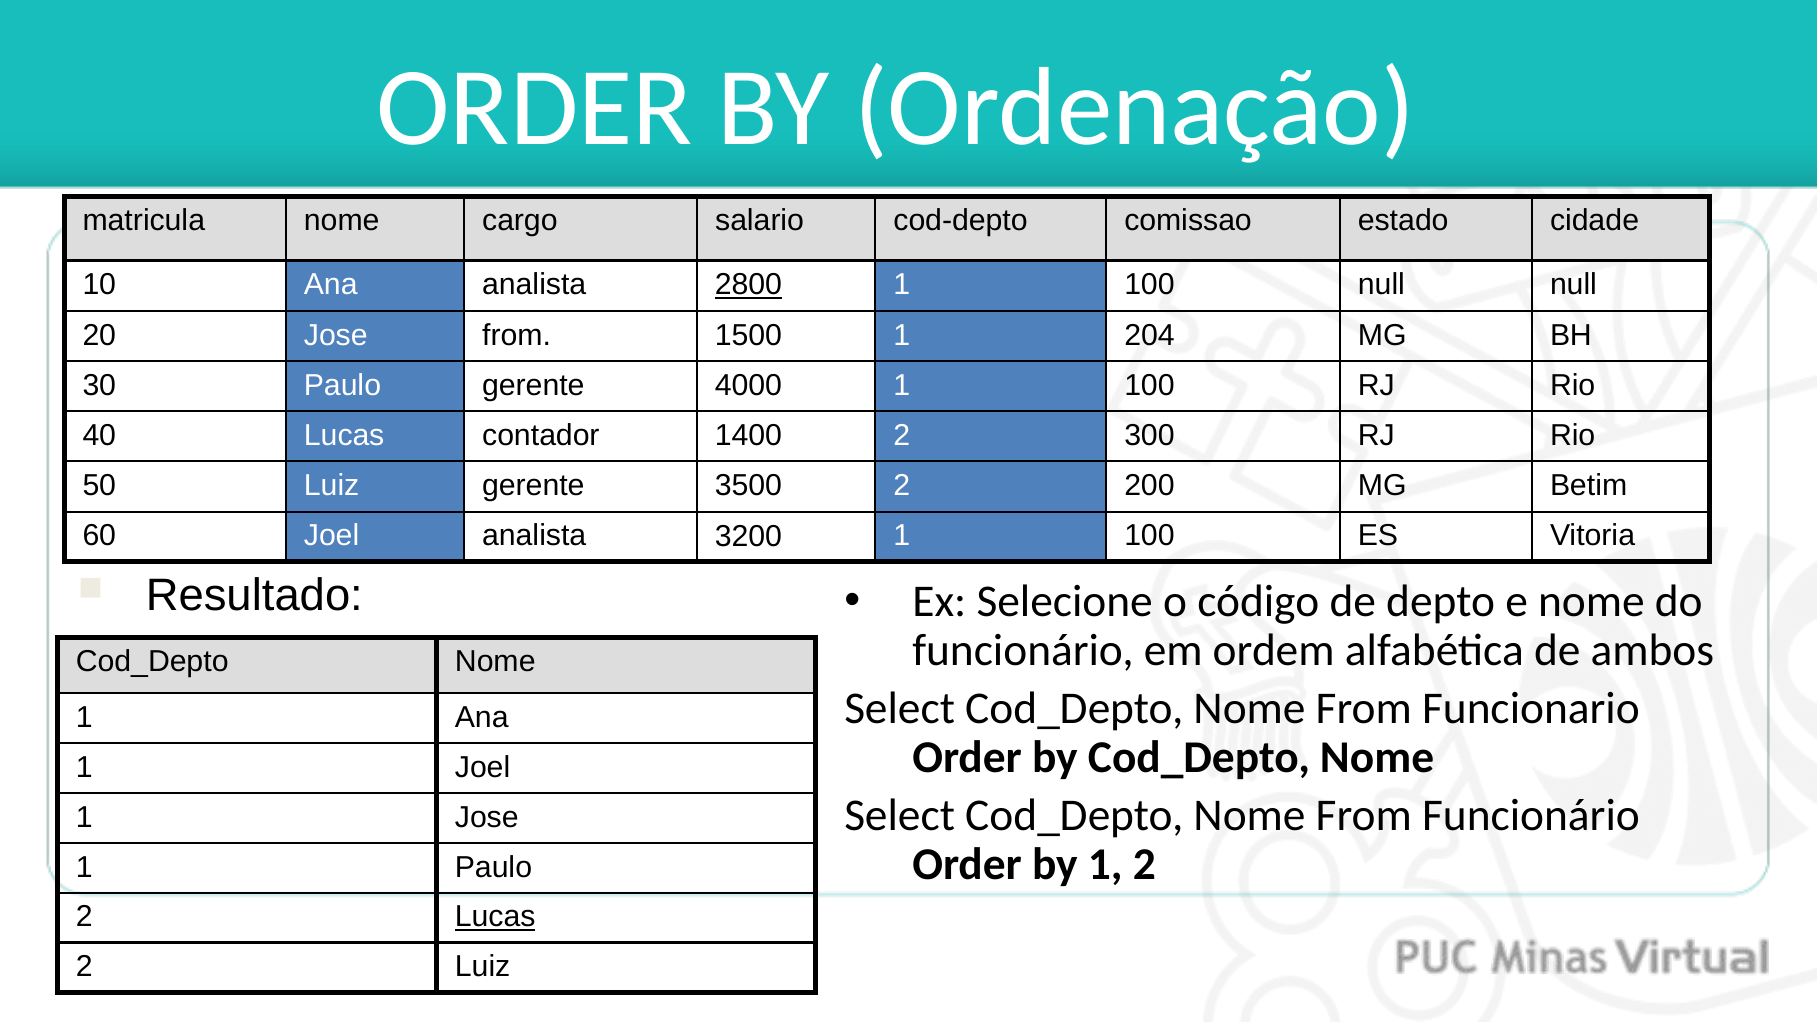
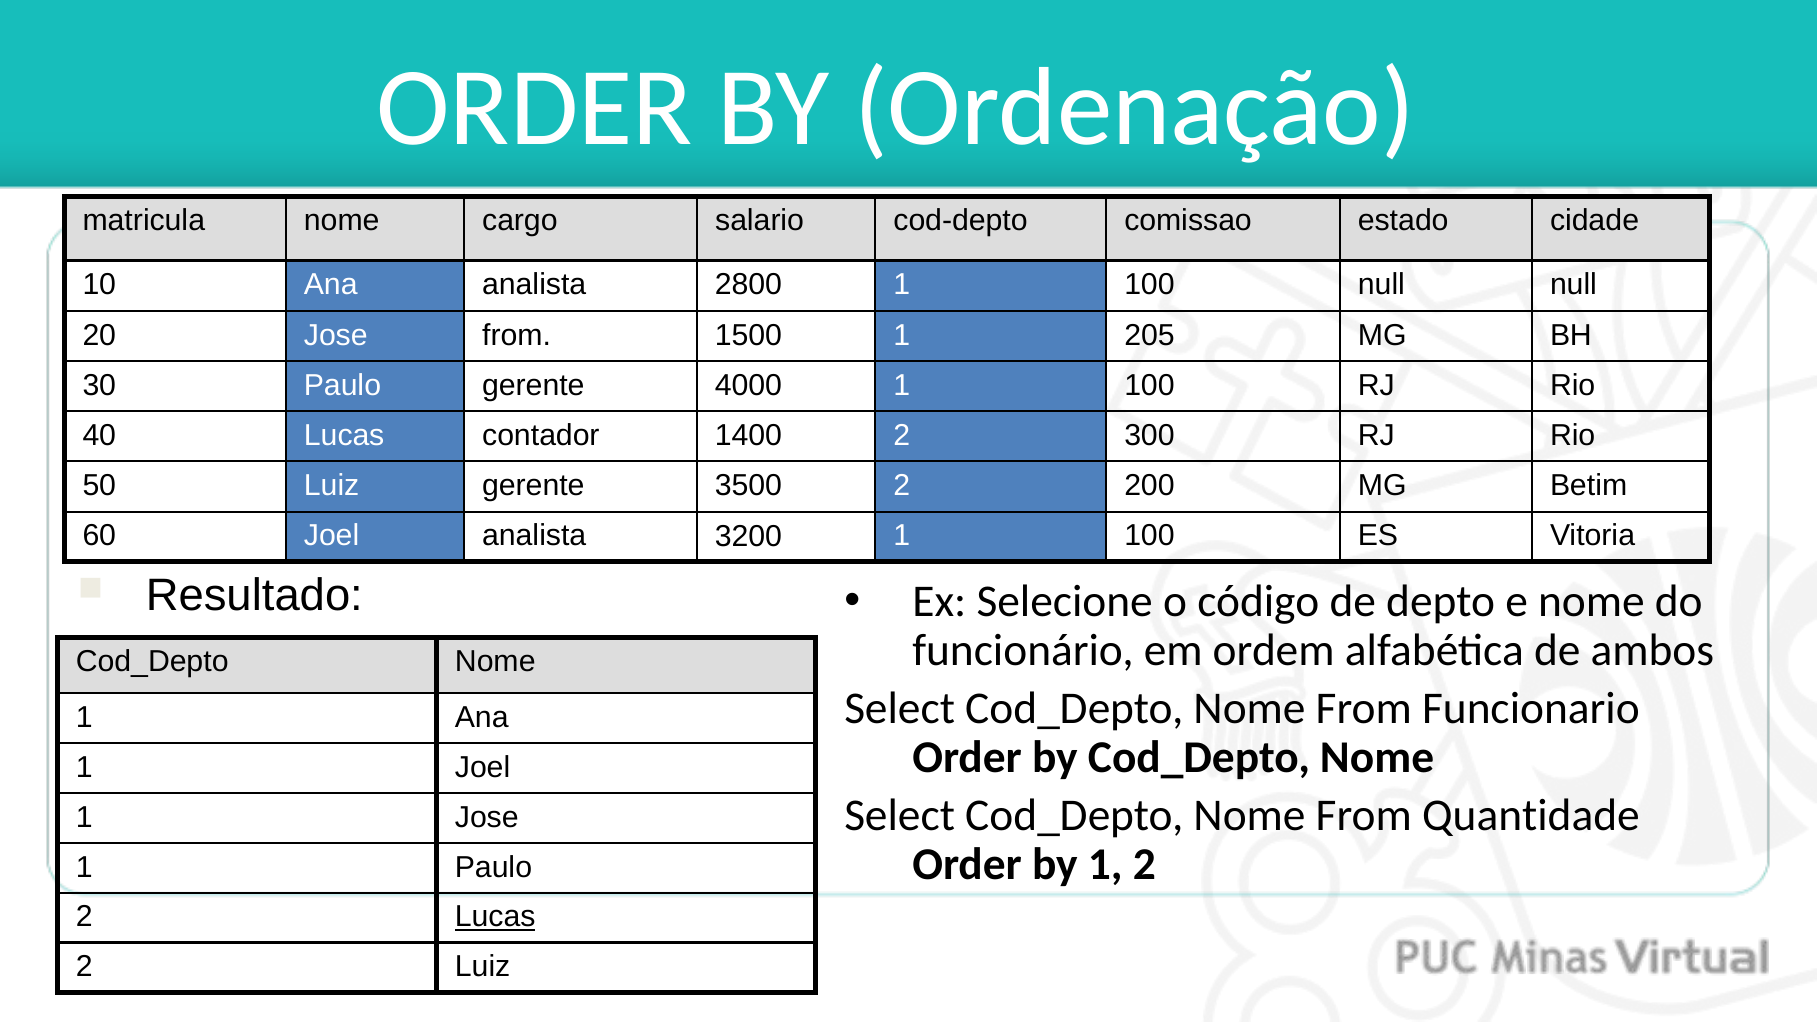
2800 underline: present -> none
204: 204 -> 205
From Funcionário: Funcionário -> Quantidade
